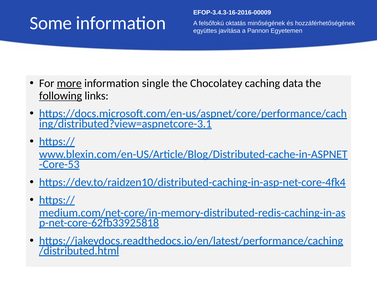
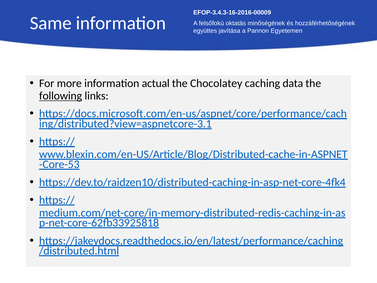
Some: Some -> Same
more underline: present -> none
single: single -> actual
